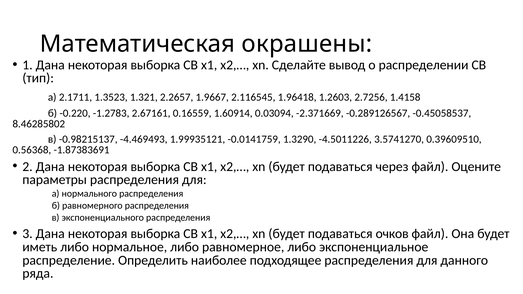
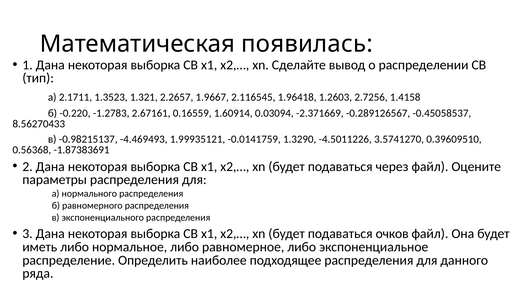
окрашены: окрашены -> появилась
8.46285802: 8.46285802 -> 8.56270433
